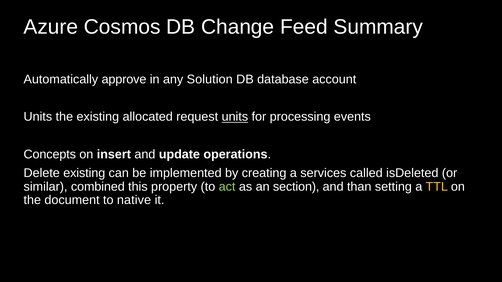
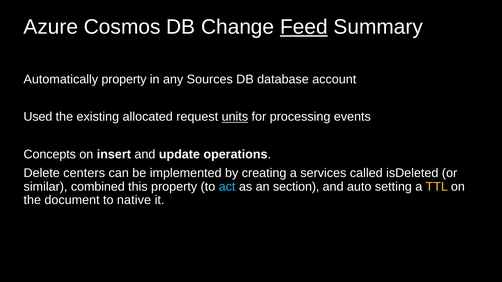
Feed underline: none -> present
Automatically approve: approve -> property
Solution: Solution -> Sources
Units at (38, 117): Units -> Used
Delete existing: existing -> centers
act colour: light green -> light blue
than: than -> auto
